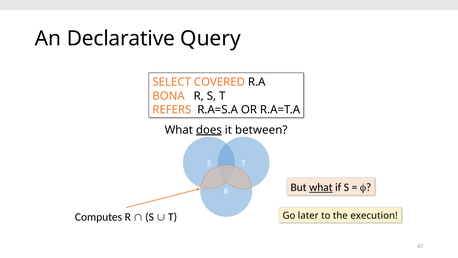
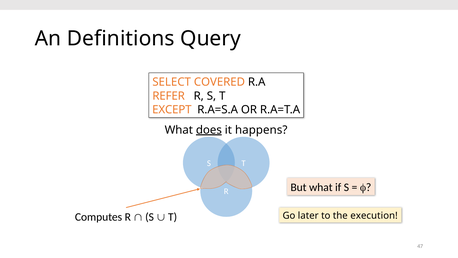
Declarative: Declarative -> Definitions
BONA: BONA -> REFER
REFERS: REFERS -> EXCEPT
between: between -> happens
what at (321, 187) underline: present -> none
